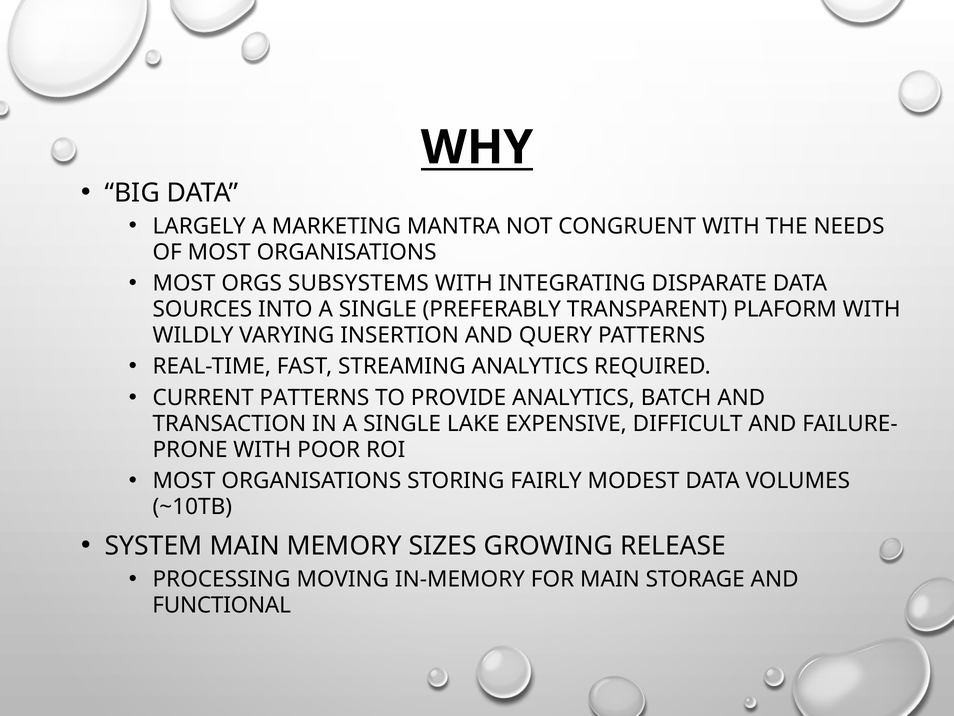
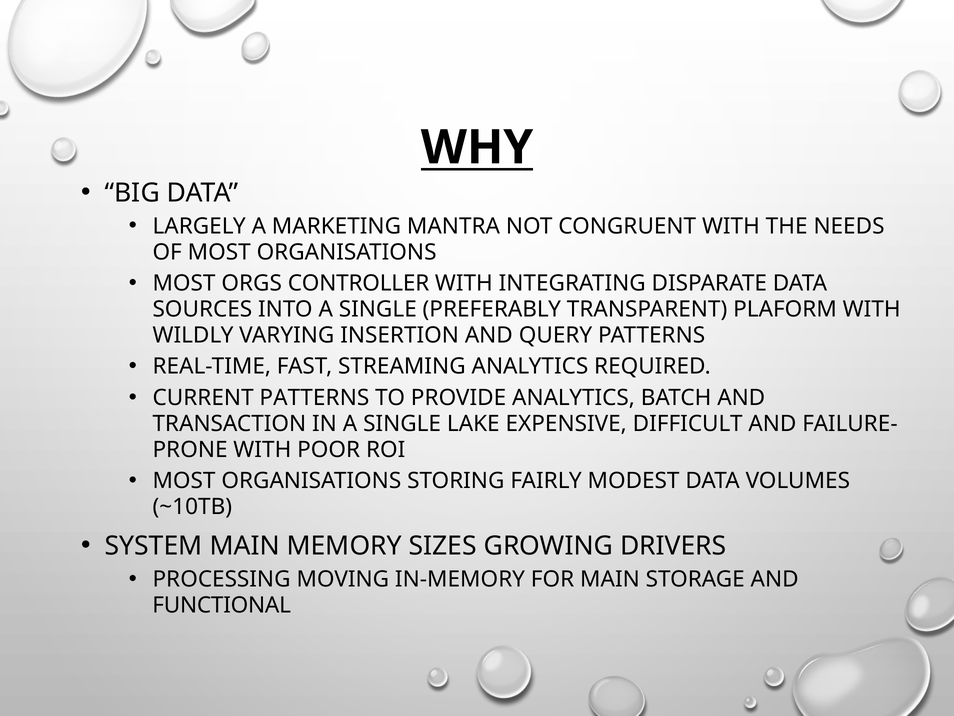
SUBSYSTEMS: SUBSYSTEMS -> CONTROLLER
RELEASE: RELEASE -> DRIVERS
